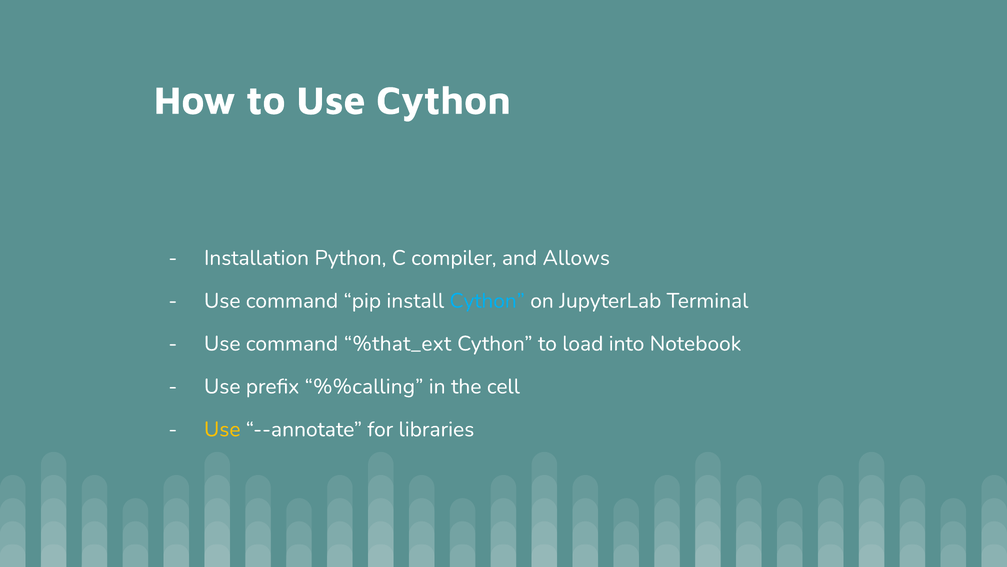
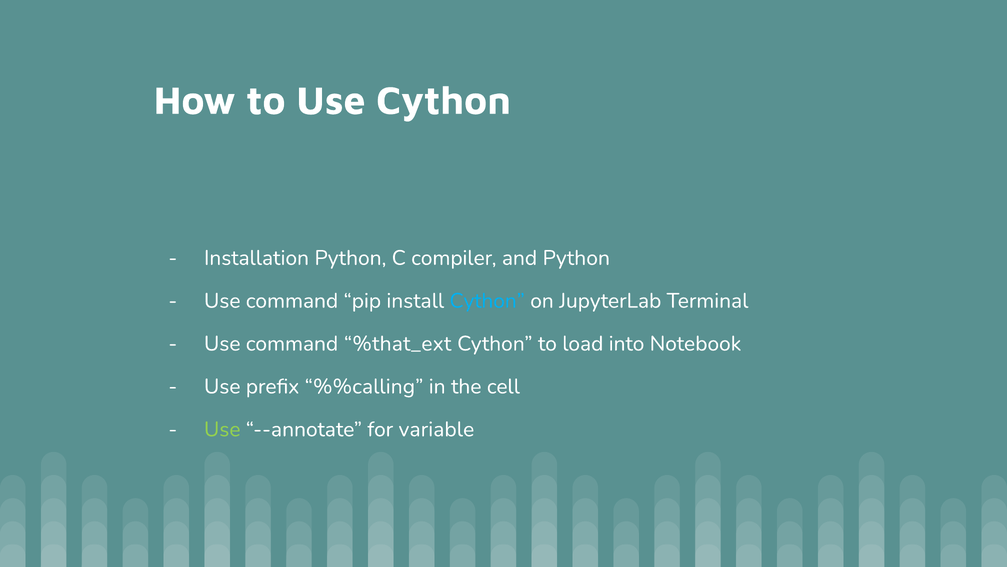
and Allows: Allows -> Python
Use at (222, 429) colour: yellow -> light green
libraries: libraries -> variable
